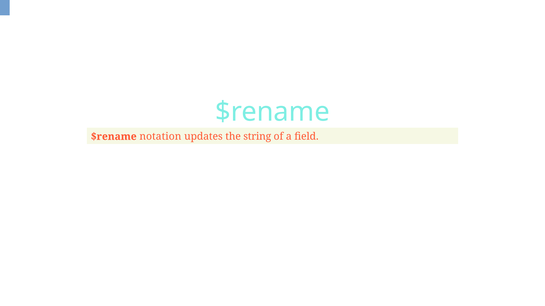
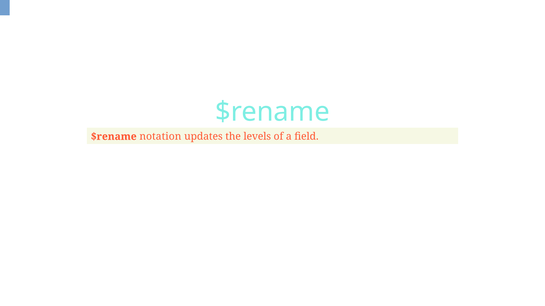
string: string -> levels
